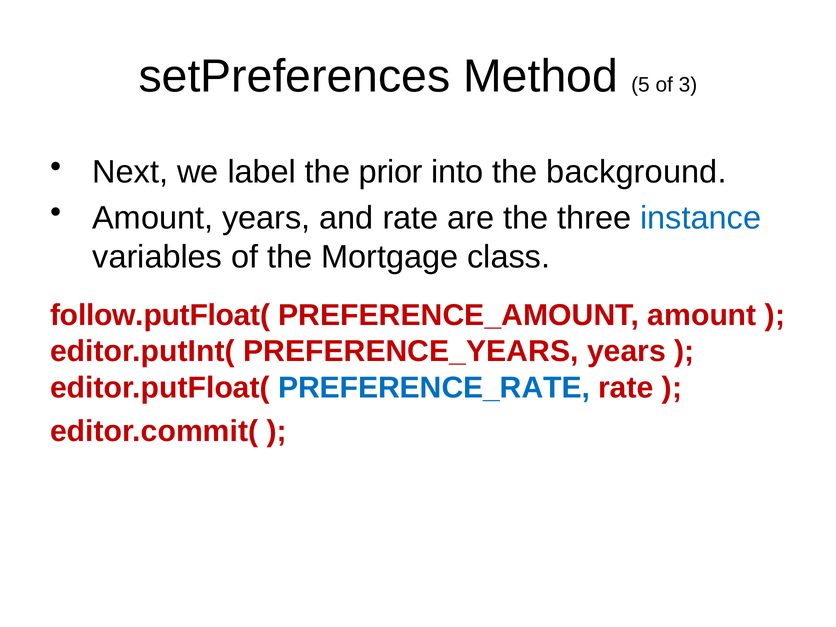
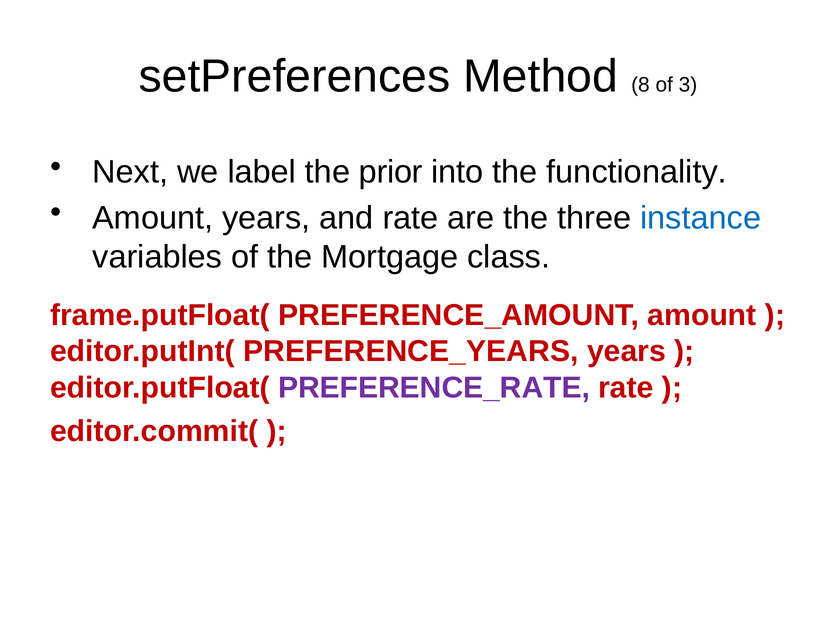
5: 5 -> 8
background: background -> functionality
follow.putFloat(: follow.putFloat( -> frame.putFloat(
PREFERENCE_RATE colour: blue -> purple
